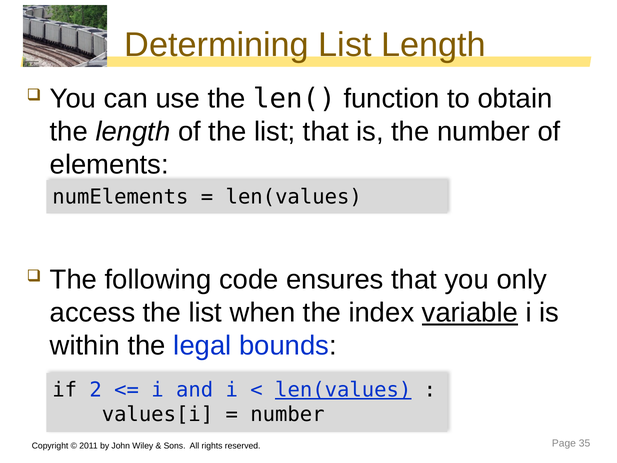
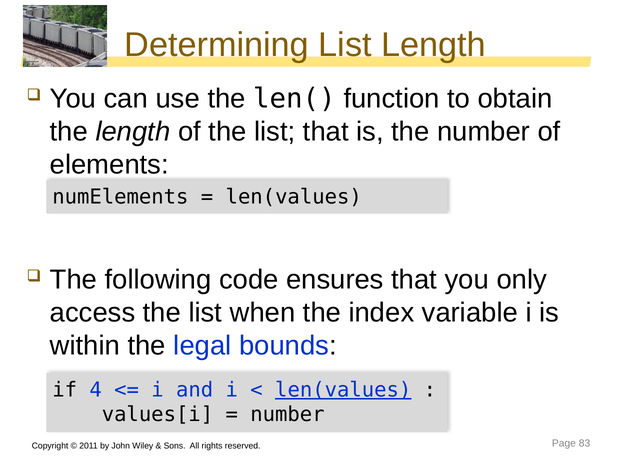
variable underline: present -> none
2: 2 -> 4
35: 35 -> 83
